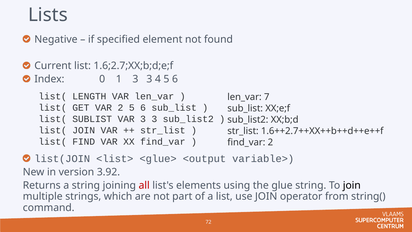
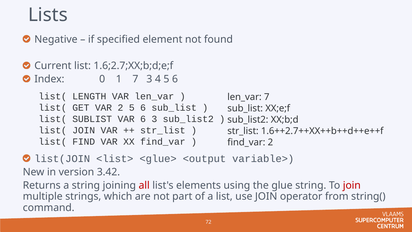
1 3: 3 -> 7
VAR 3: 3 -> 6
3.92: 3.92 -> 3.42
join at (352, 185) colour: black -> red
